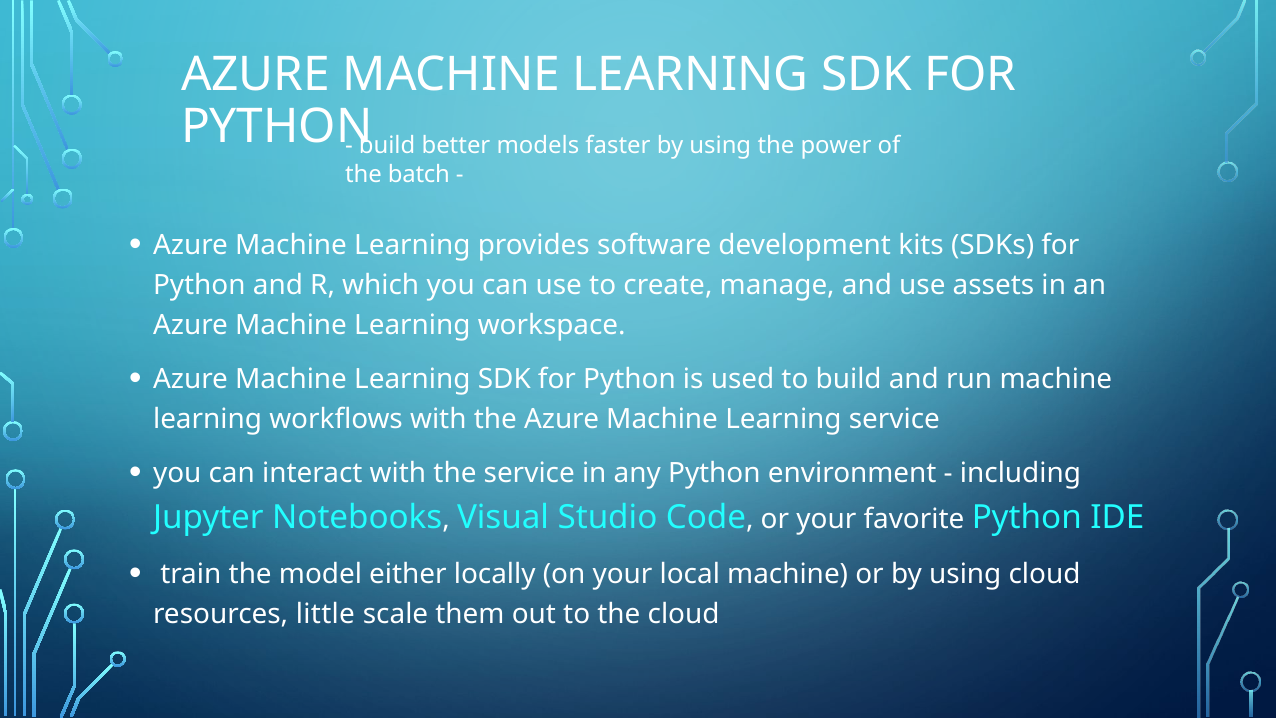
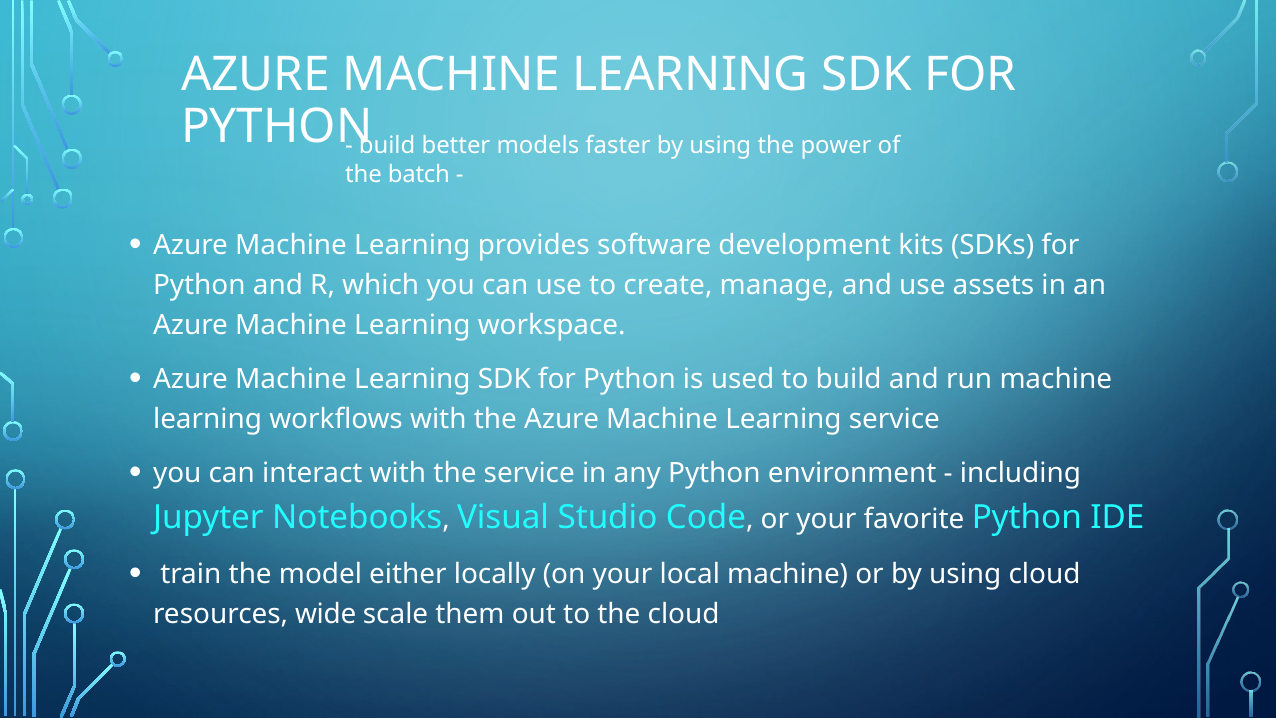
little: little -> wide
